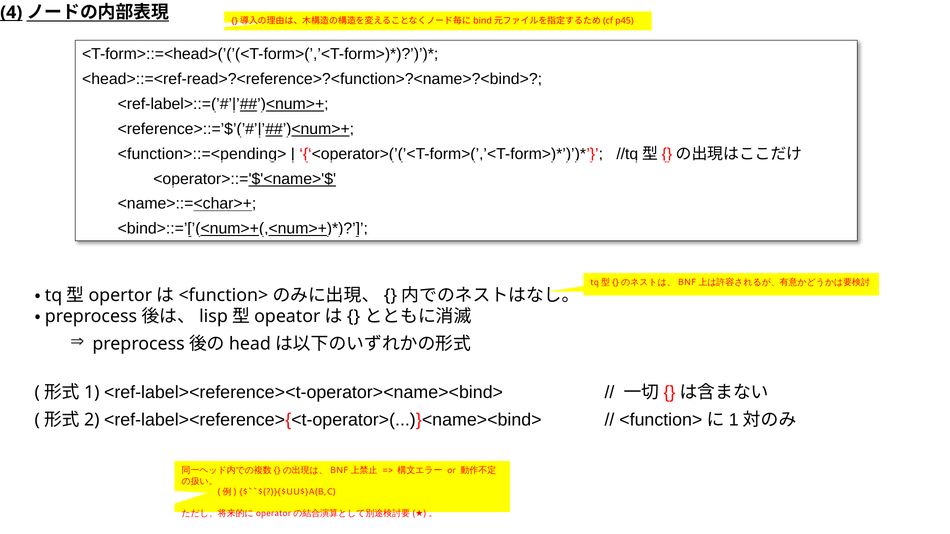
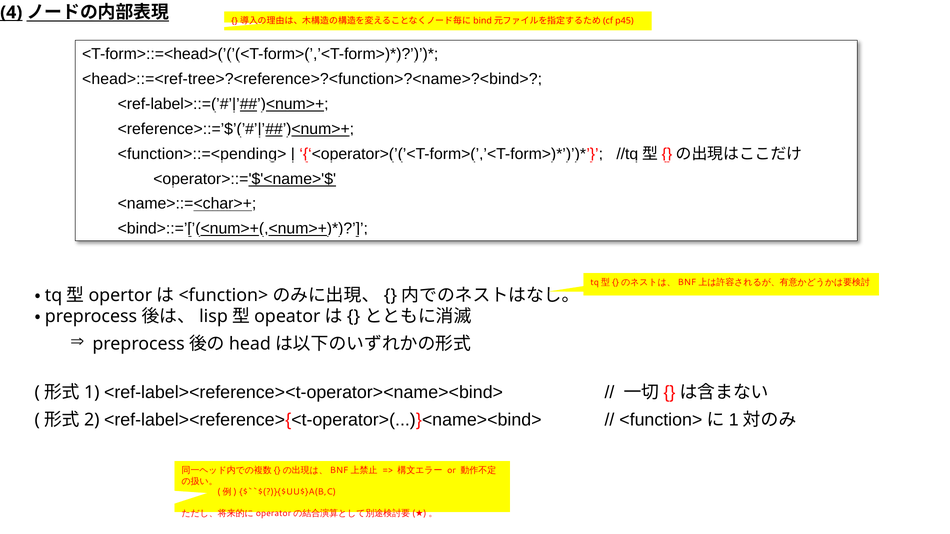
<head>::=<ref-read>?<reference>?<function>?<name>?<bind>: <head>::=<ref-read>?<reference>?<function>?<name>?<bind> -> <head>::=<ref-tree>?<reference>?<function>?<name>?<bind>
